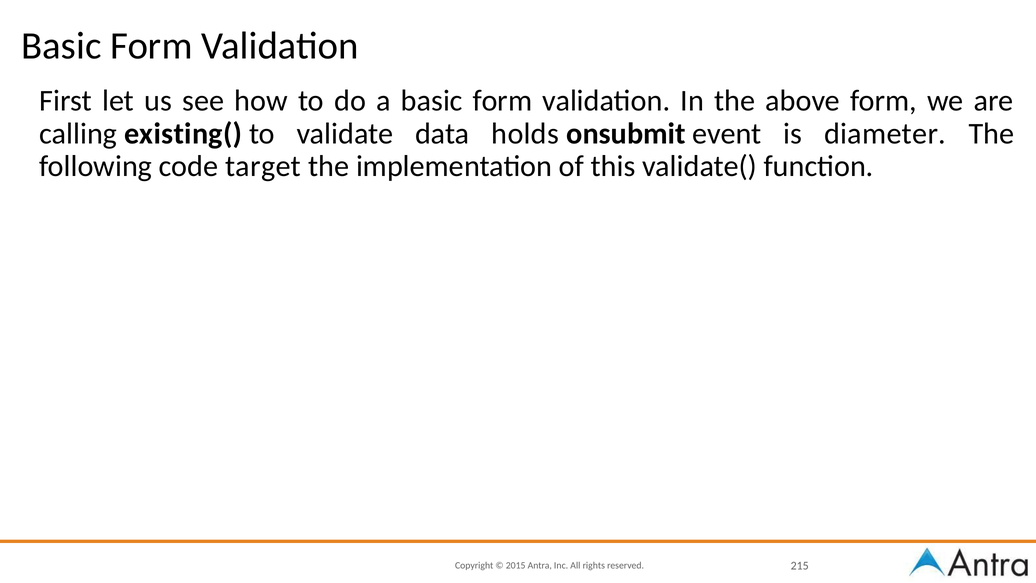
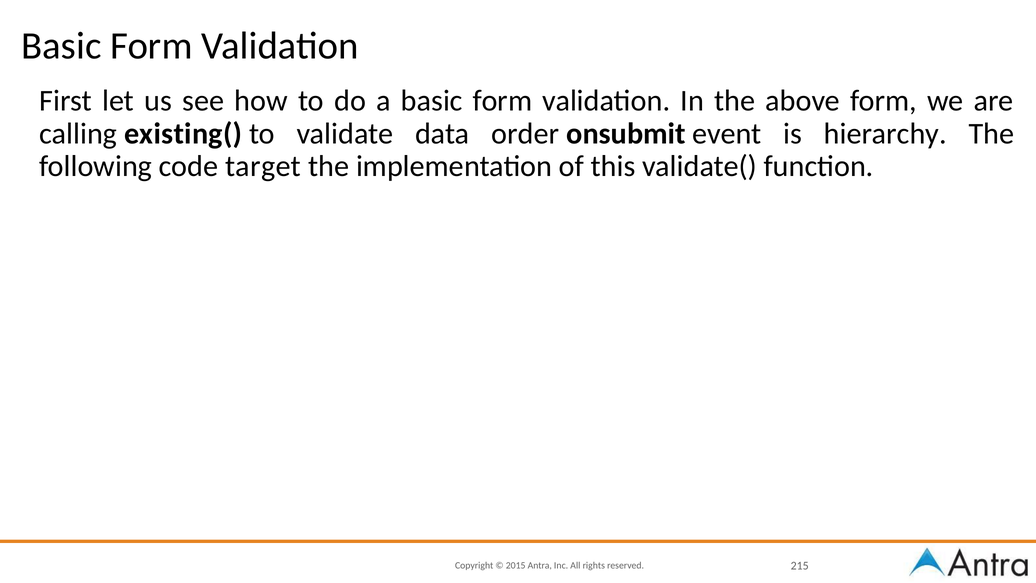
holds: holds -> order
diameter: diameter -> hierarchy
